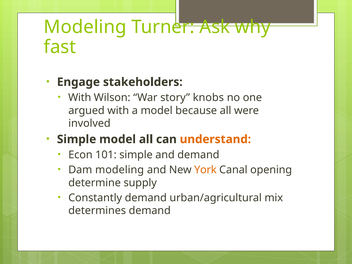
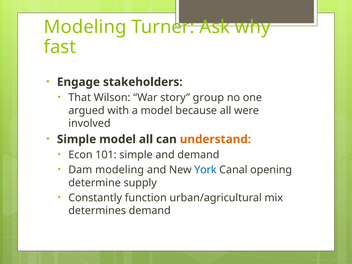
With at (80, 98): With -> That
knobs: knobs -> group
York colour: orange -> blue
Constantly demand: demand -> function
